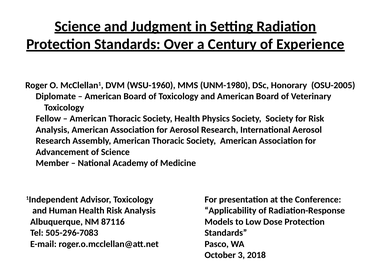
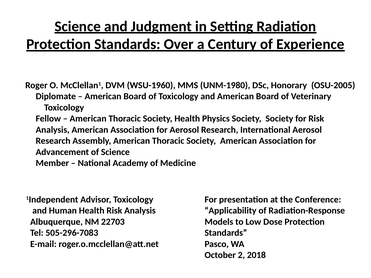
87116: 87116 -> 22703
3: 3 -> 2
